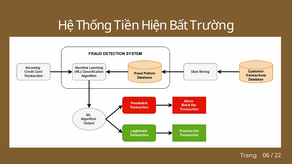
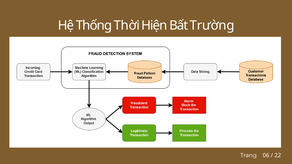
Tiền: Tiền -> Thời
